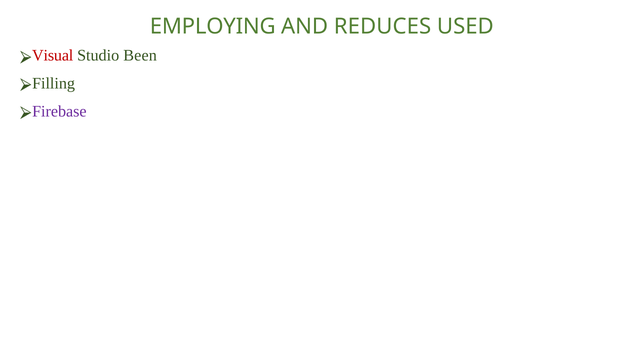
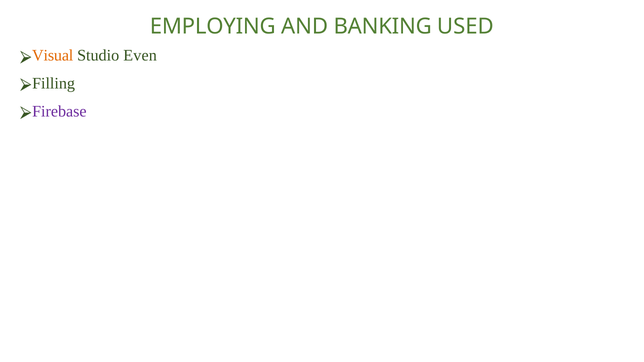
REDUCES: REDUCES -> BANKING
Visual colour: red -> orange
Been: Been -> Even
